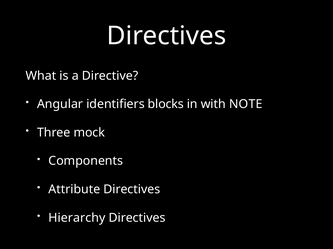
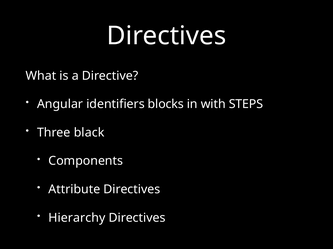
NOTE: NOTE -> STEPS
mock: mock -> black
